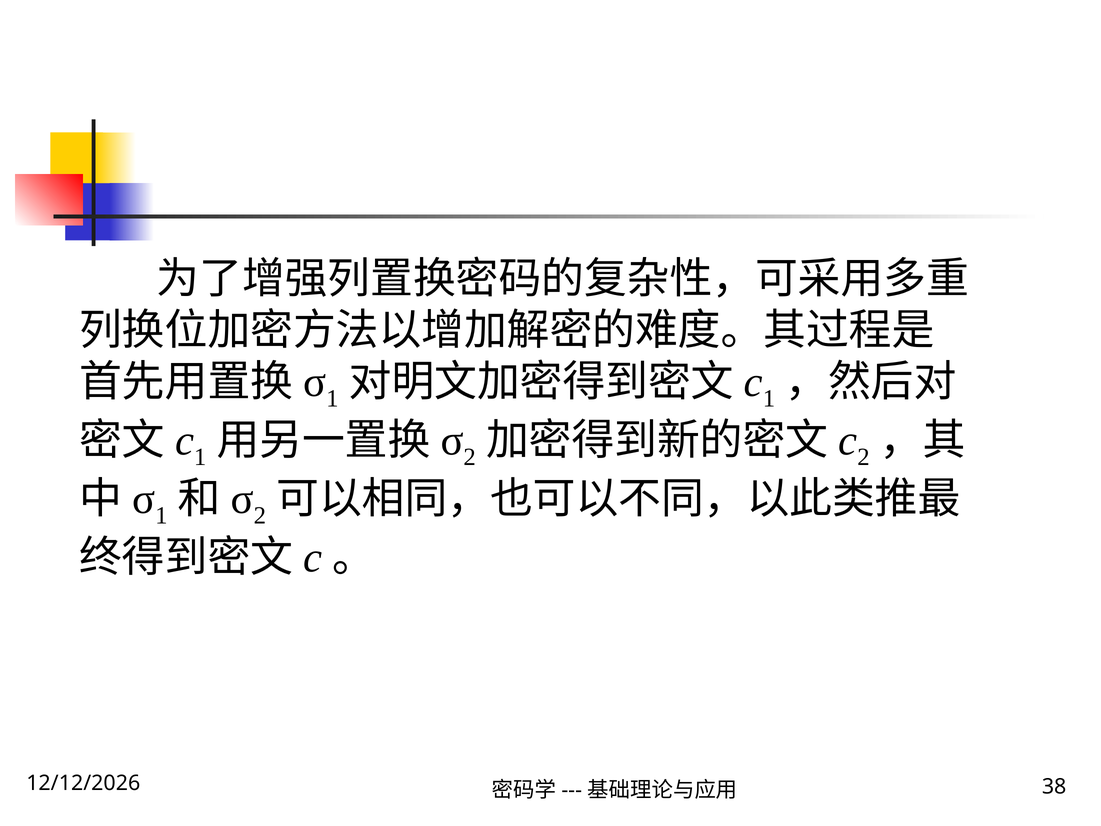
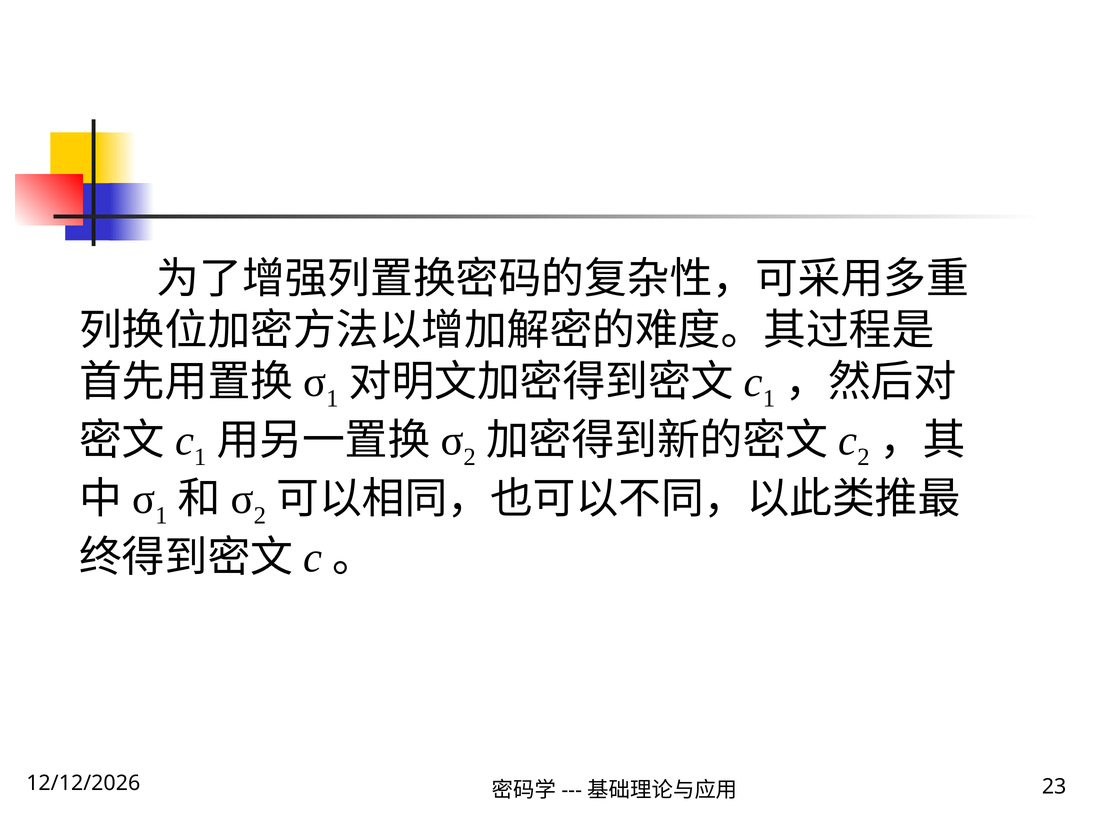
38: 38 -> 23
